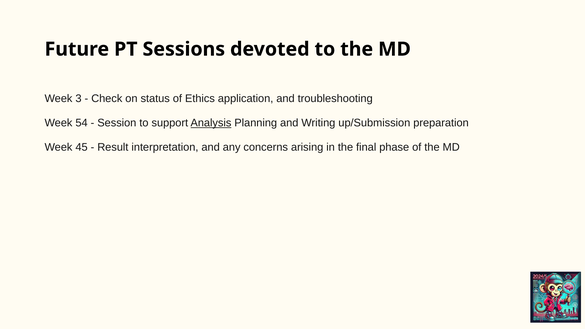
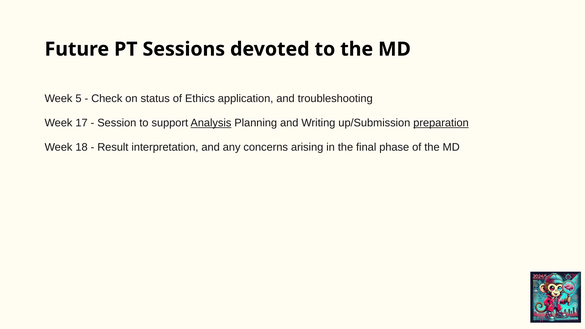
3: 3 -> 5
54: 54 -> 17
preparation underline: none -> present
45: 45 -> 18
